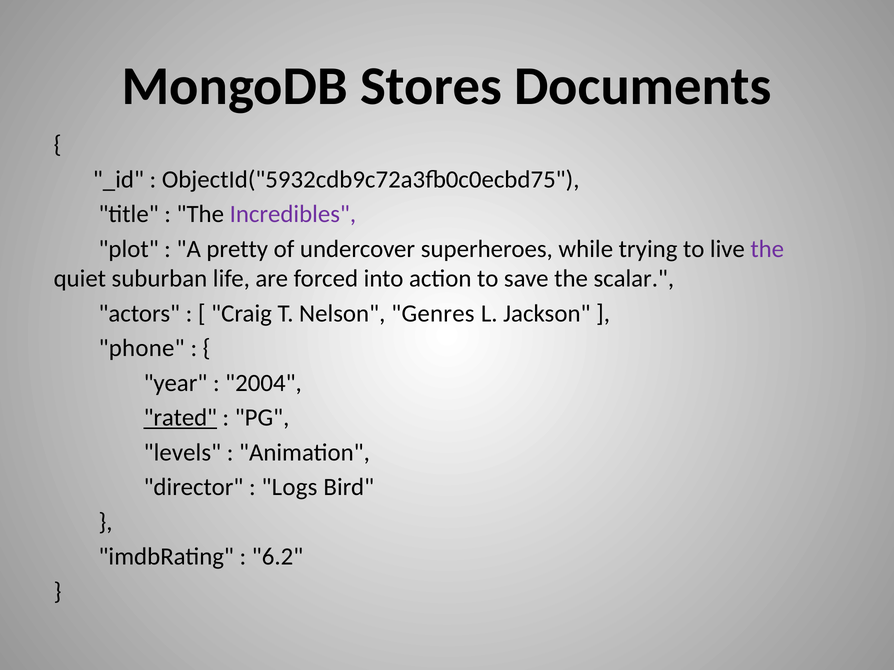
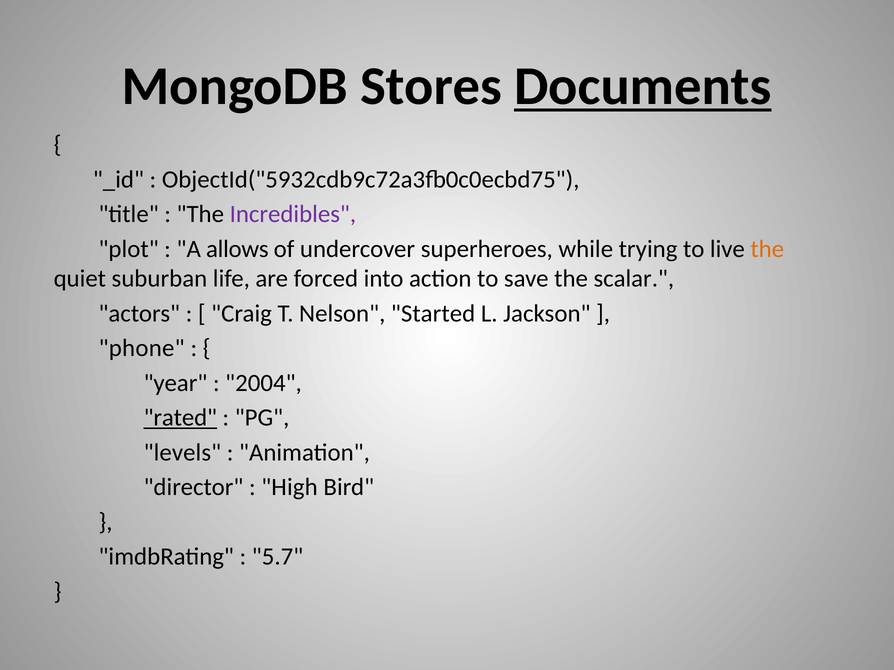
Documents underline: none -> present
pretty: pretty -> allows
the at (767, 249) colour: purple -> orange
Genres: Genres -> Started
Logs: Logs -> High
6.2: 6.2 -> 5.7
